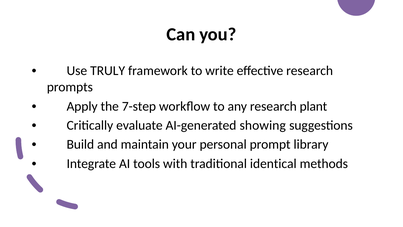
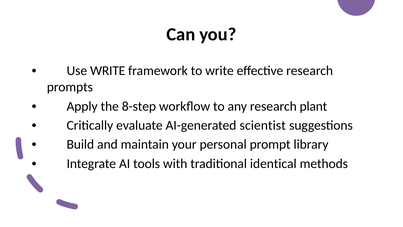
TRULY at (108, 71): TRULY -> WRITE
7-step: 7-step -> 8-step
showing: showing -> scientist
